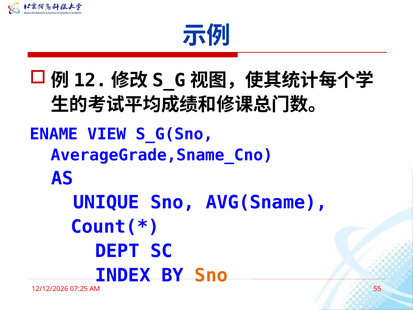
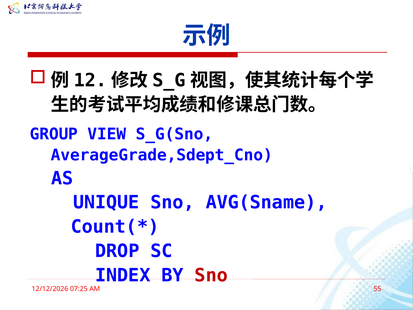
ENAME: ENAME -> GROUP
AverageGrade,Sname_Cno: AverageGrade,Sname_Cno -> AverageGrade,Sdept_Cno
DEPT: DEPT -> DROP
Sno at (211, 275) colour: orange -> red
